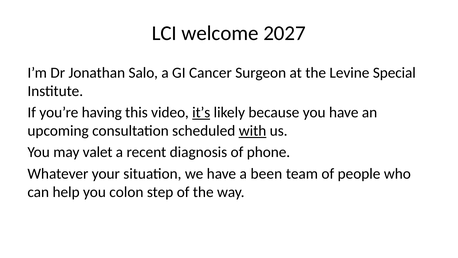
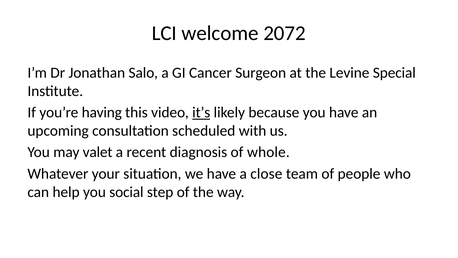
2027: 2027 -> 2072
with underline: present -> none
phone: phone -> whole
been: been -> close
colon: colon -> social
